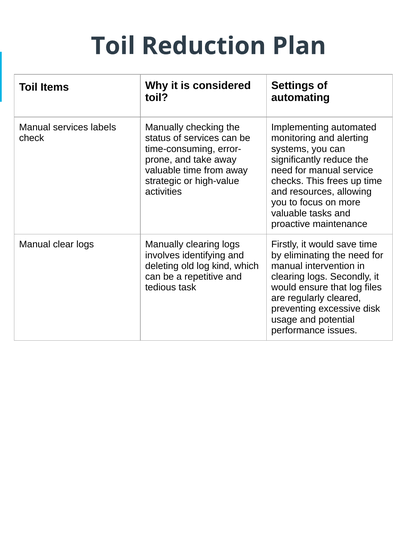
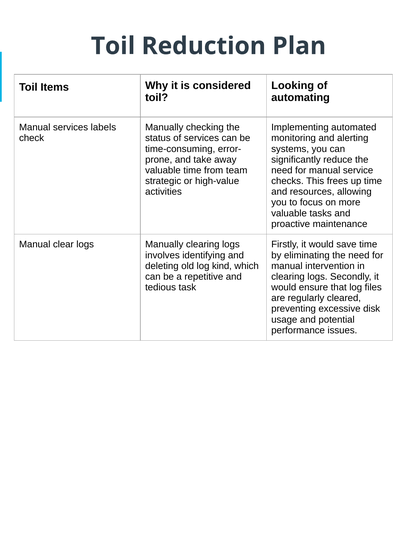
Settings: Settings -> Looking
from away: away -> team
